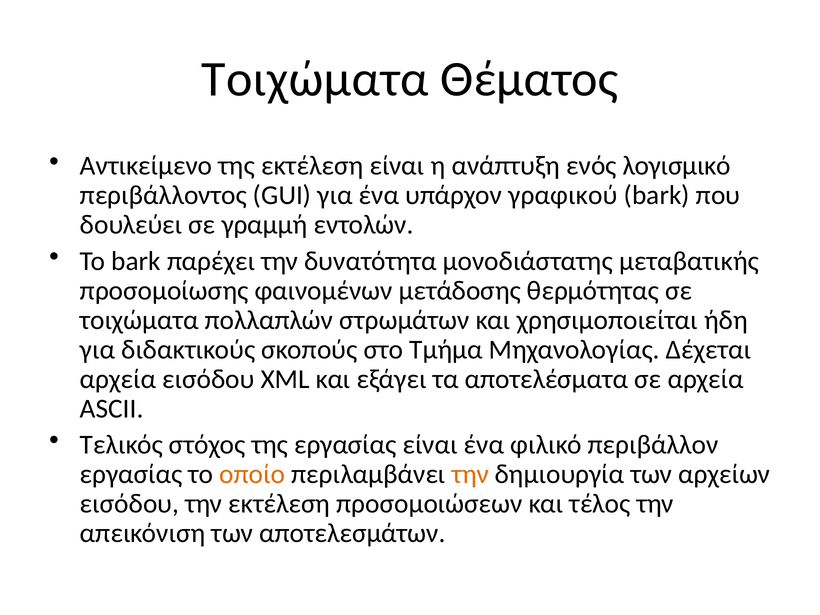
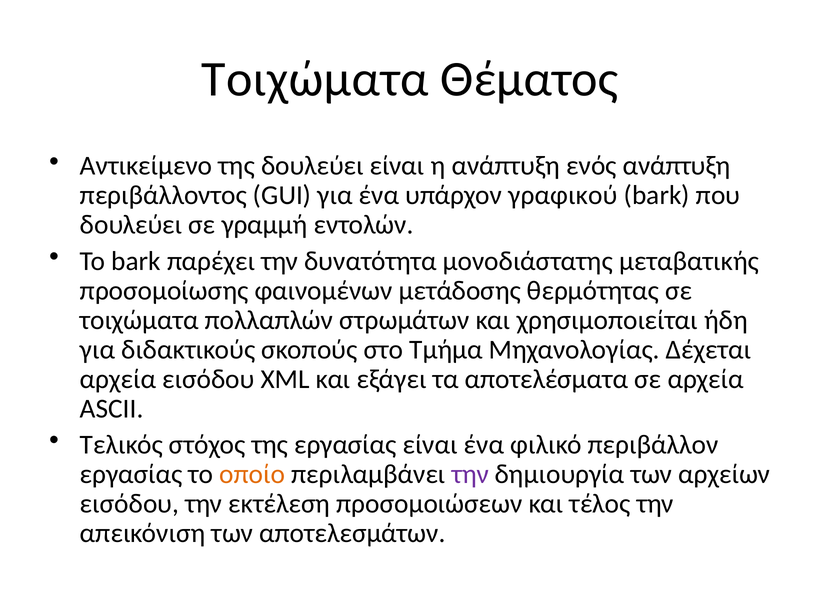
της εκτέλεση: εκτέλεση -> δουλεύει
ενός λογισμικό: λογισμικό -> ανάπτυξη
την at (470, 474) colour: orange -> purple
